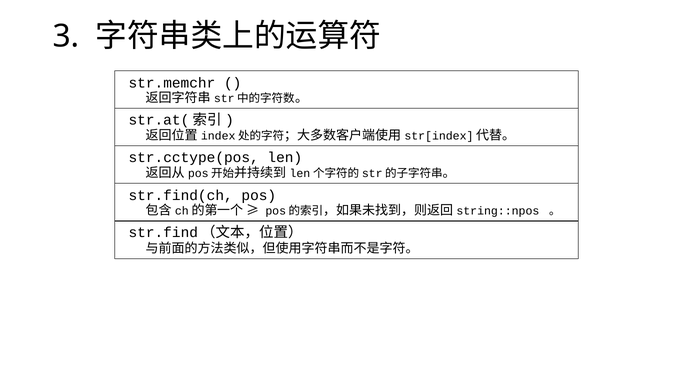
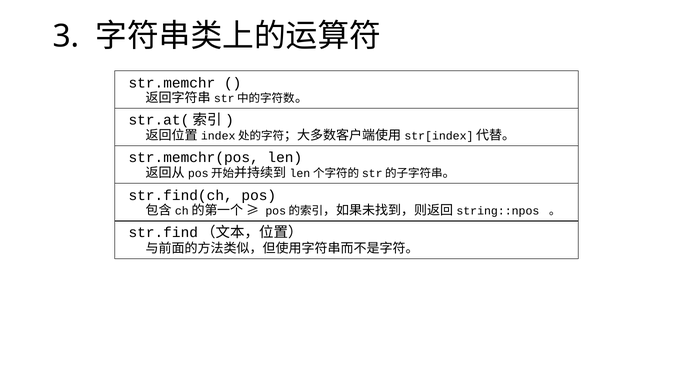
str.cctype(pos: str.cctype(pos -> str.memchr(pos
